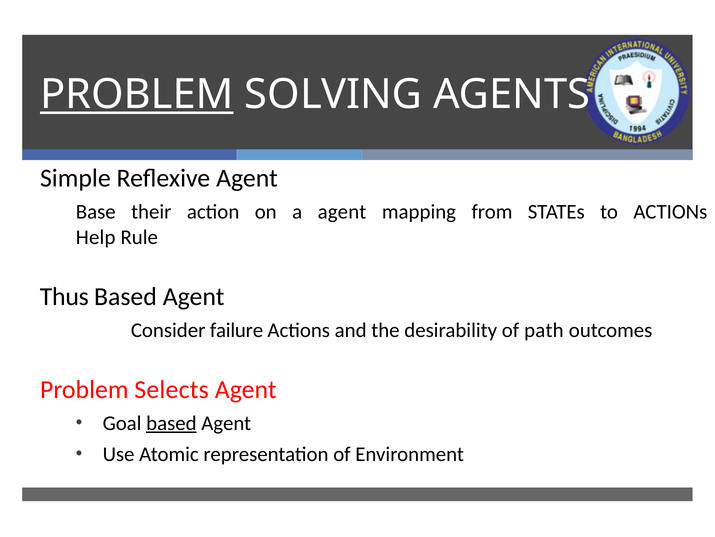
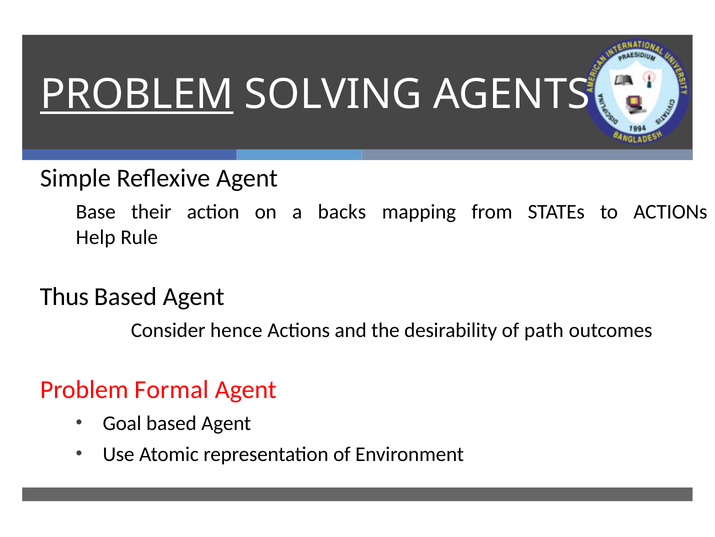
a agent: agent -> backs
failure: failure -> hence
Selects: Selects -> Formal
based at (171, 423) underline: present -> none
